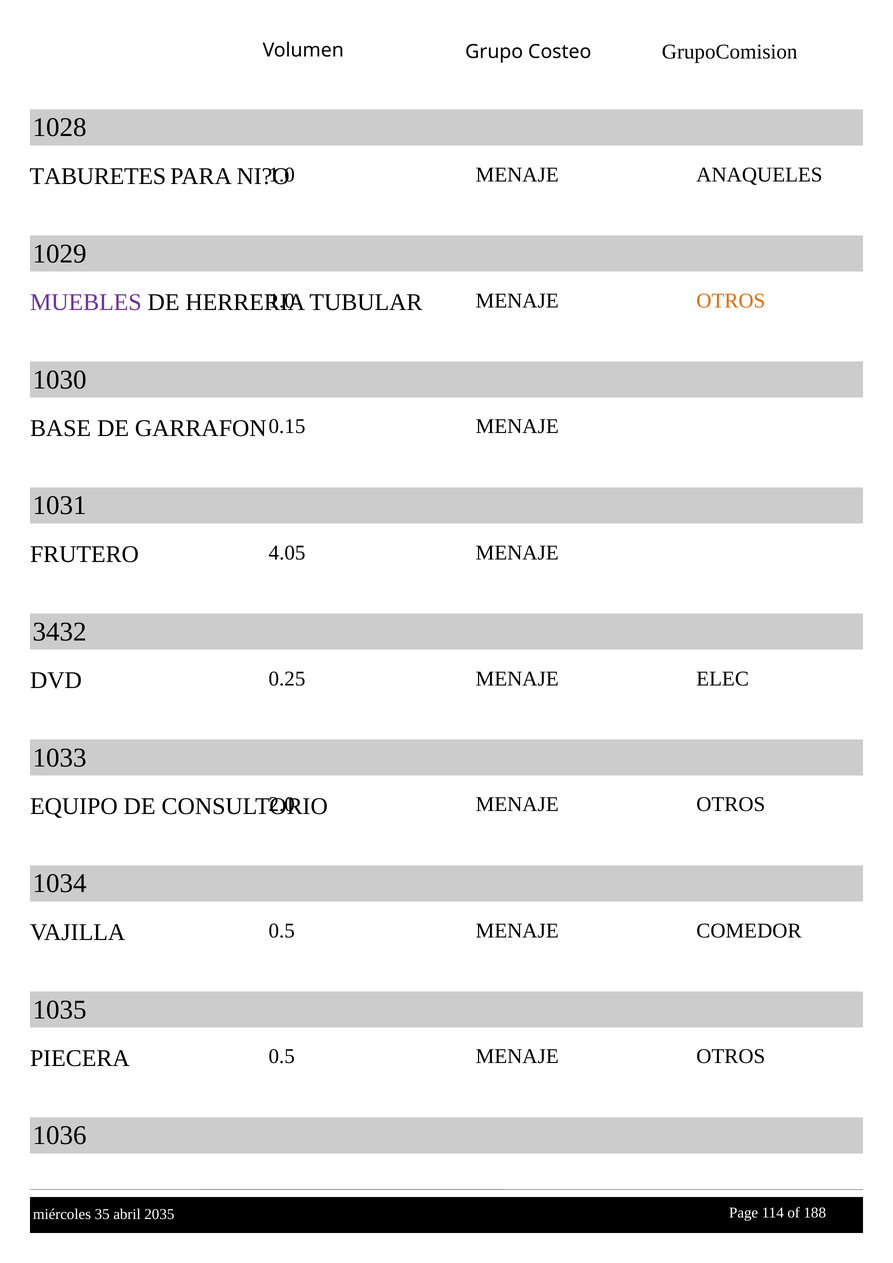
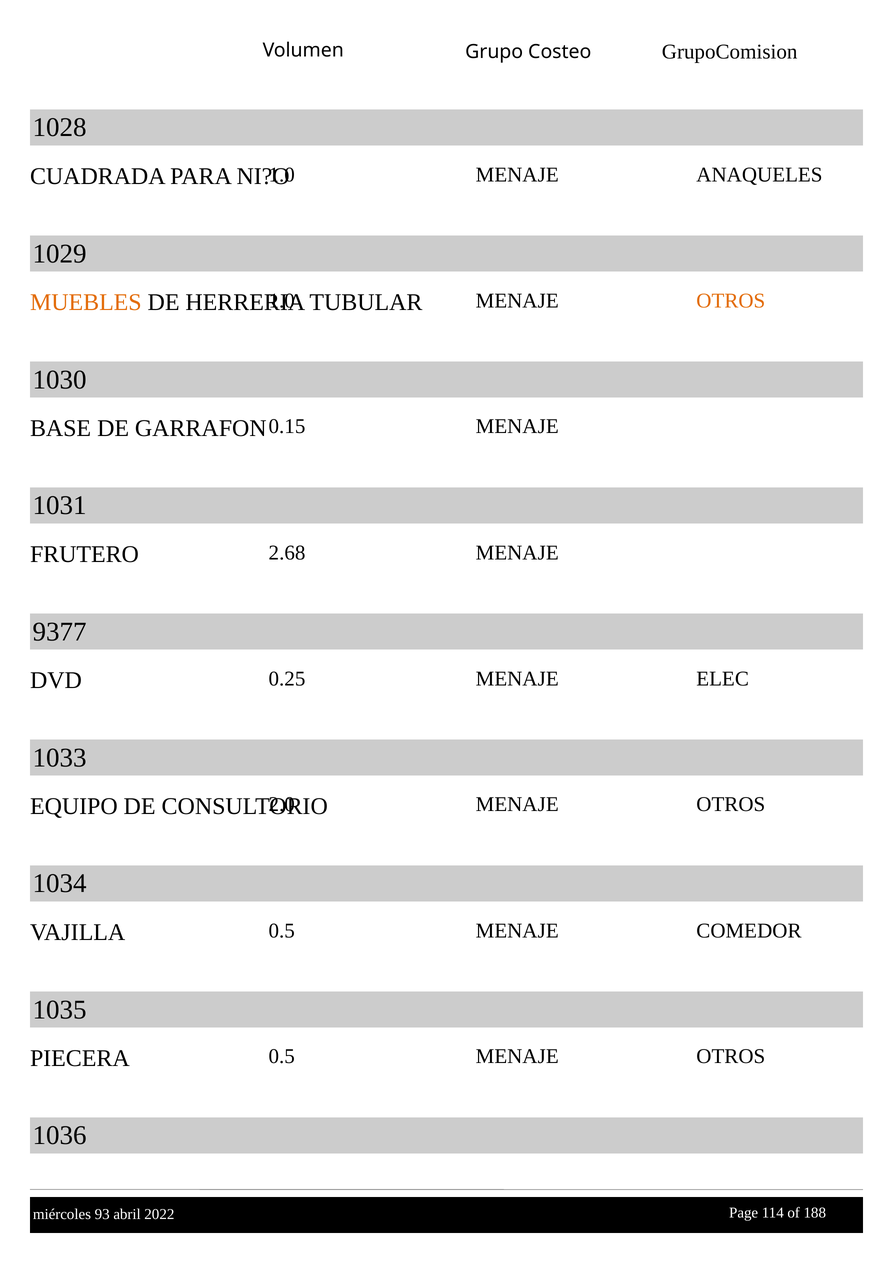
TABURETES: TABURETES -> CUADRADA
MUEBLES colour: purple -> orange
4.05: 4.05 -> 2.68
3432: 3432 -> 9377
35: 35 -> 93
2035: 2035 -> 2022
